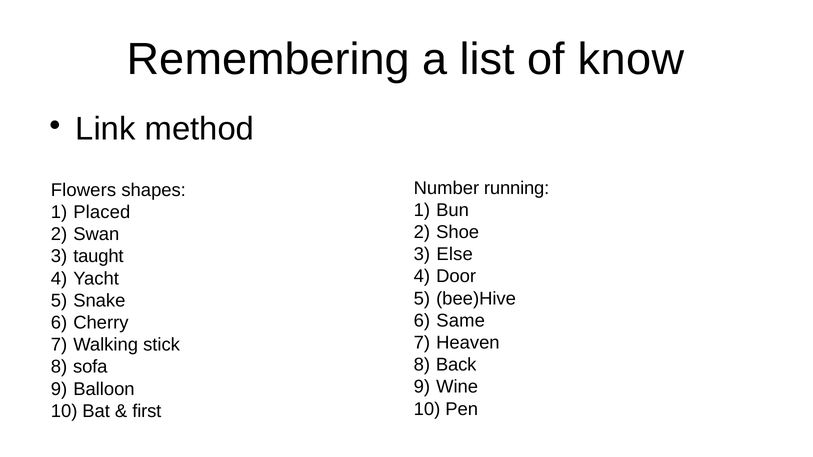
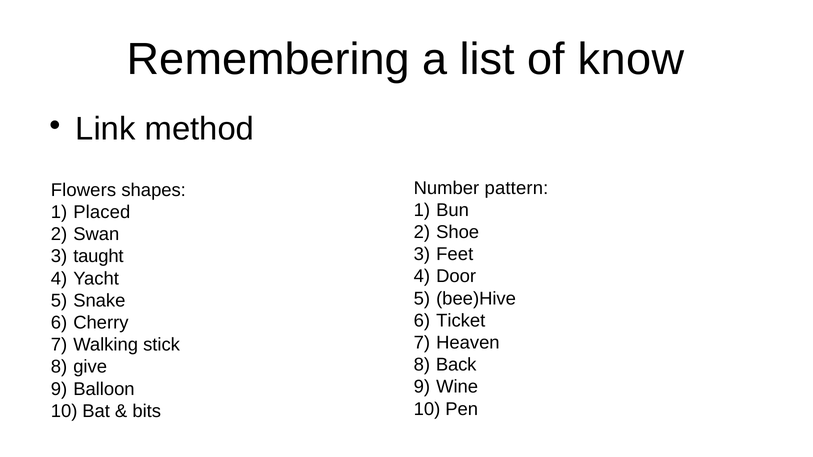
running: running -> pattern
Else: Else -> Feet
Same: Same -> Ticket
sofa: sofa -> give
first: first -> bits
